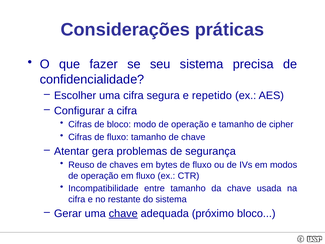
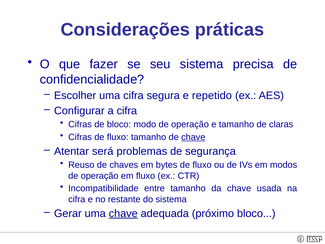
cipher: cipher -> claras
chave at (193, 137) underline: none -> present
gera: gera -> será
